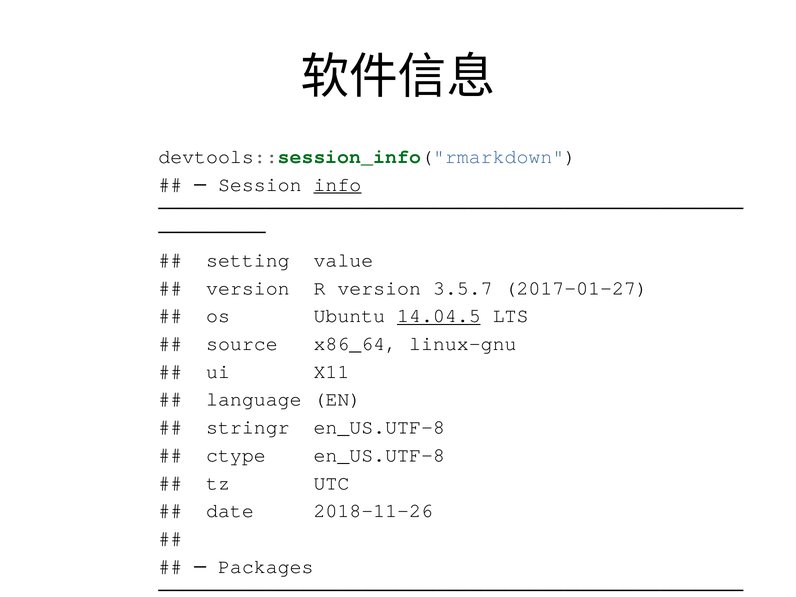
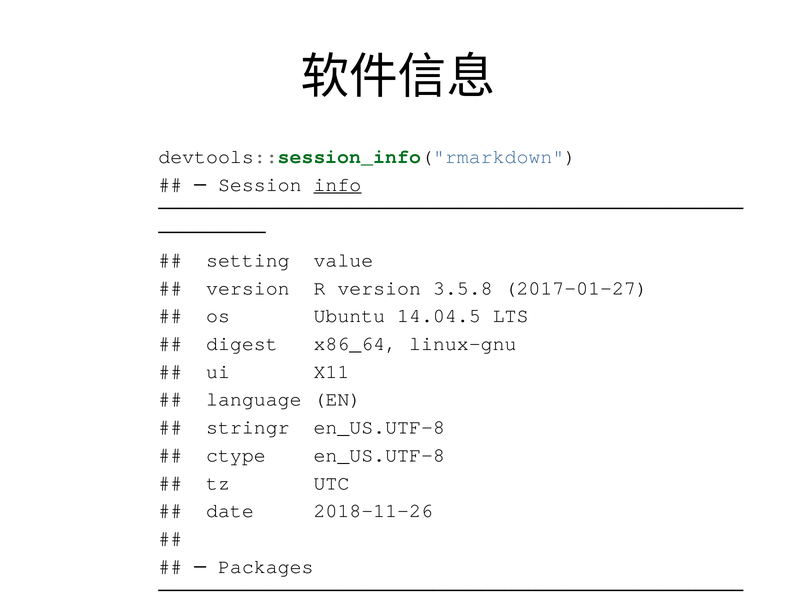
3.5.7: 3.5.7 -> 3.5.8
14.04.5 underline: present -> none
source at (242, 344): source -> digest
